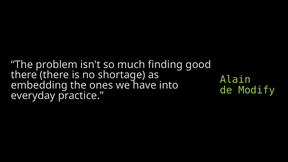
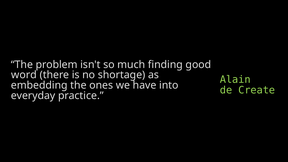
there at (24, 75): there -> word
Modify: Modify -> Create
